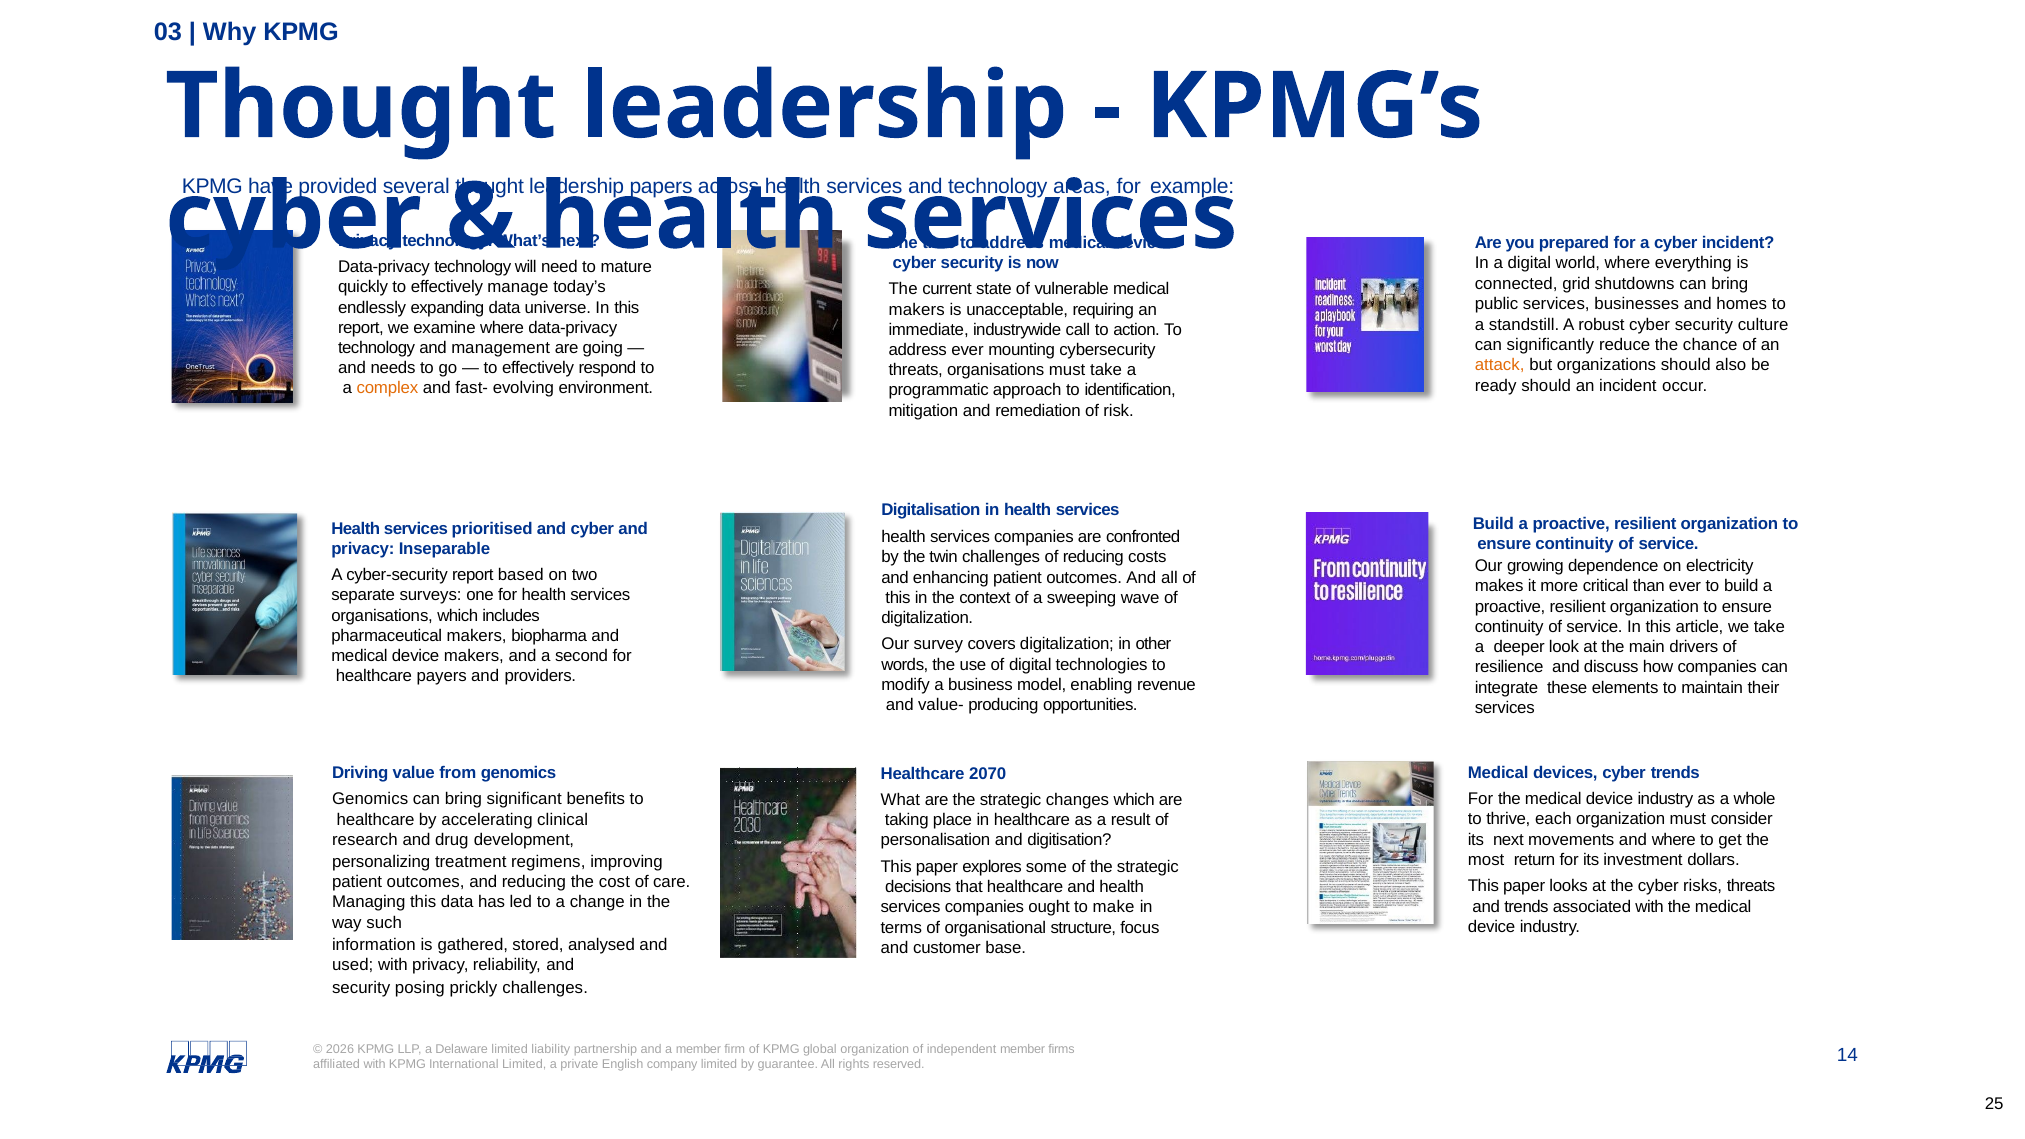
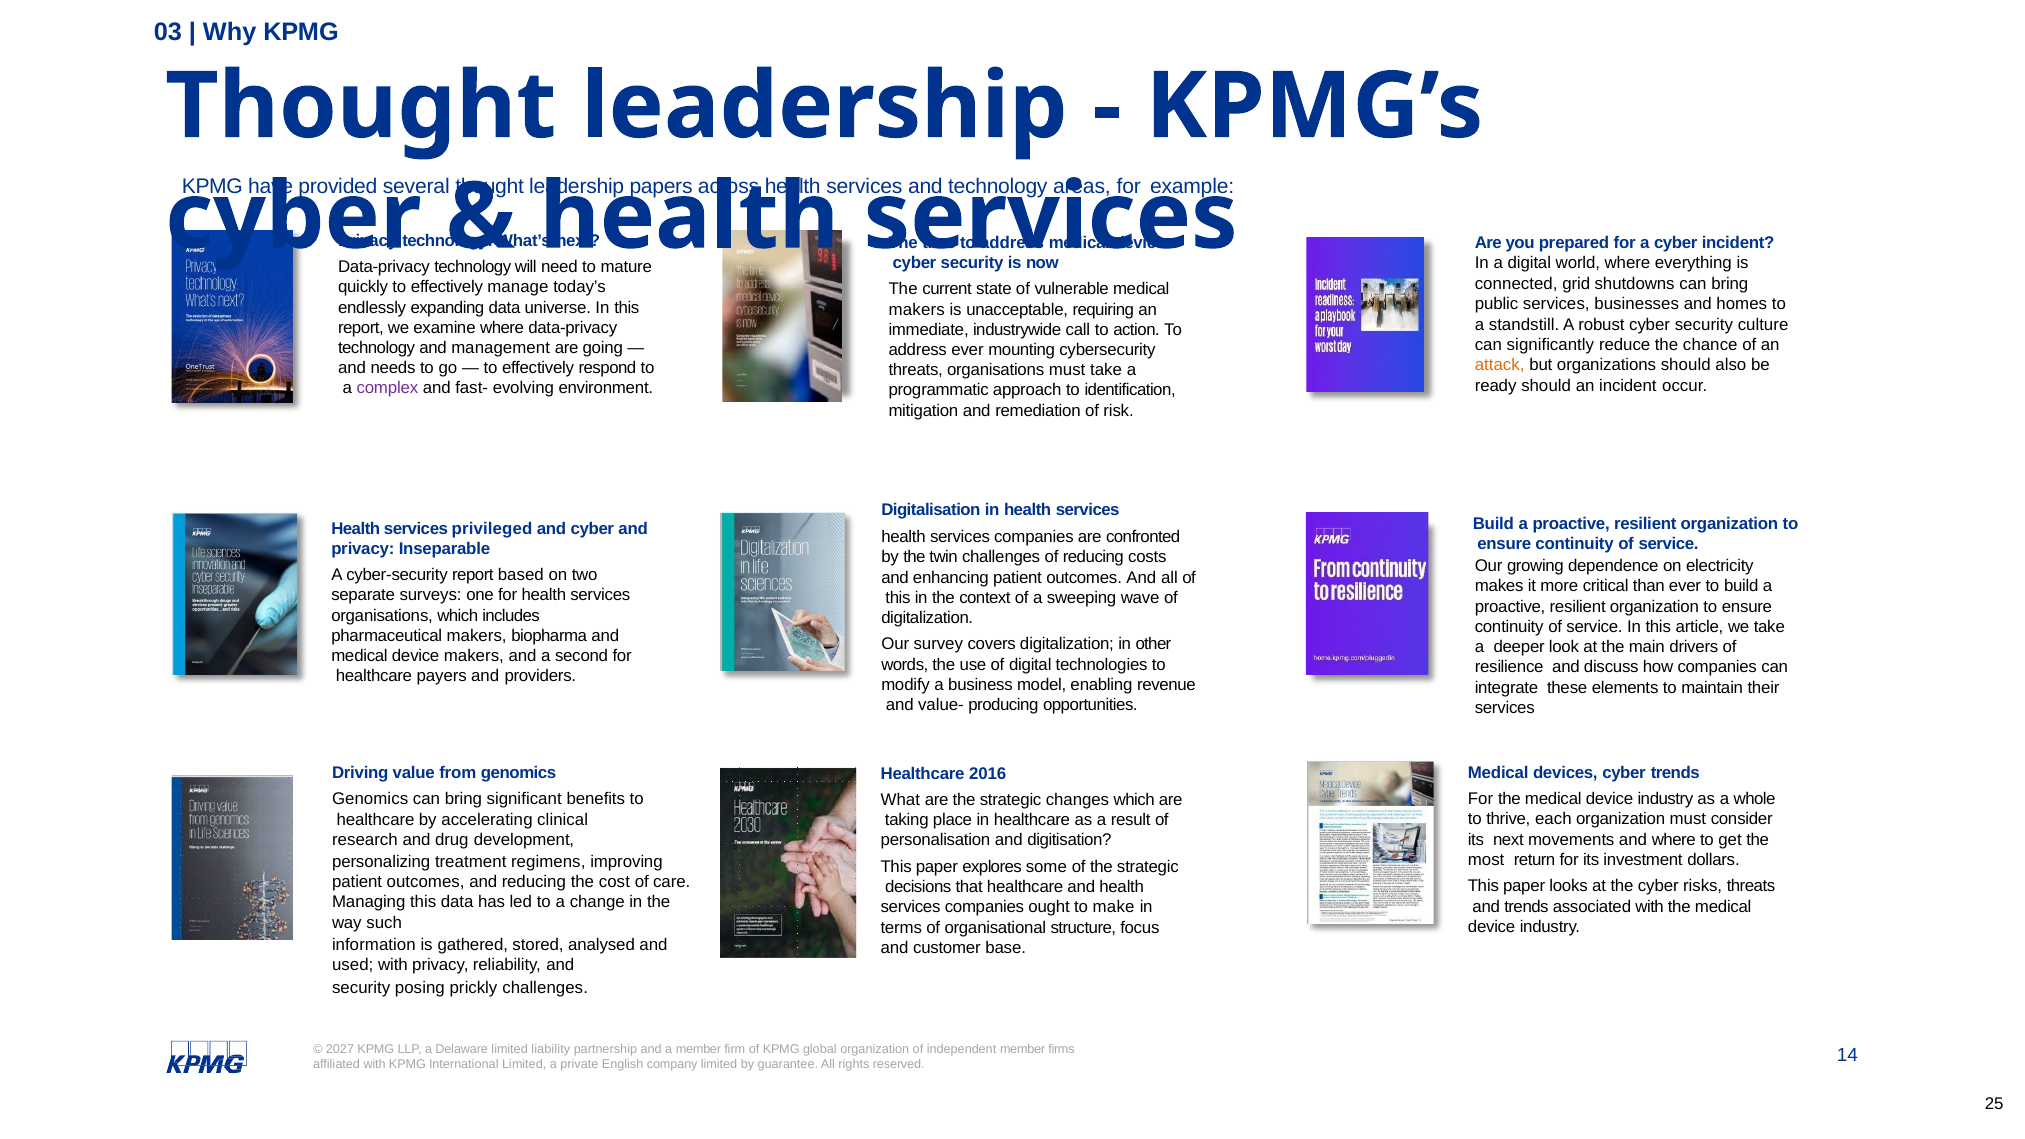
complex colour: orange -> purple
prioritised: prioritised -> privileged
2070: 2070 -> 2016
2026: 2026 -> 2027
